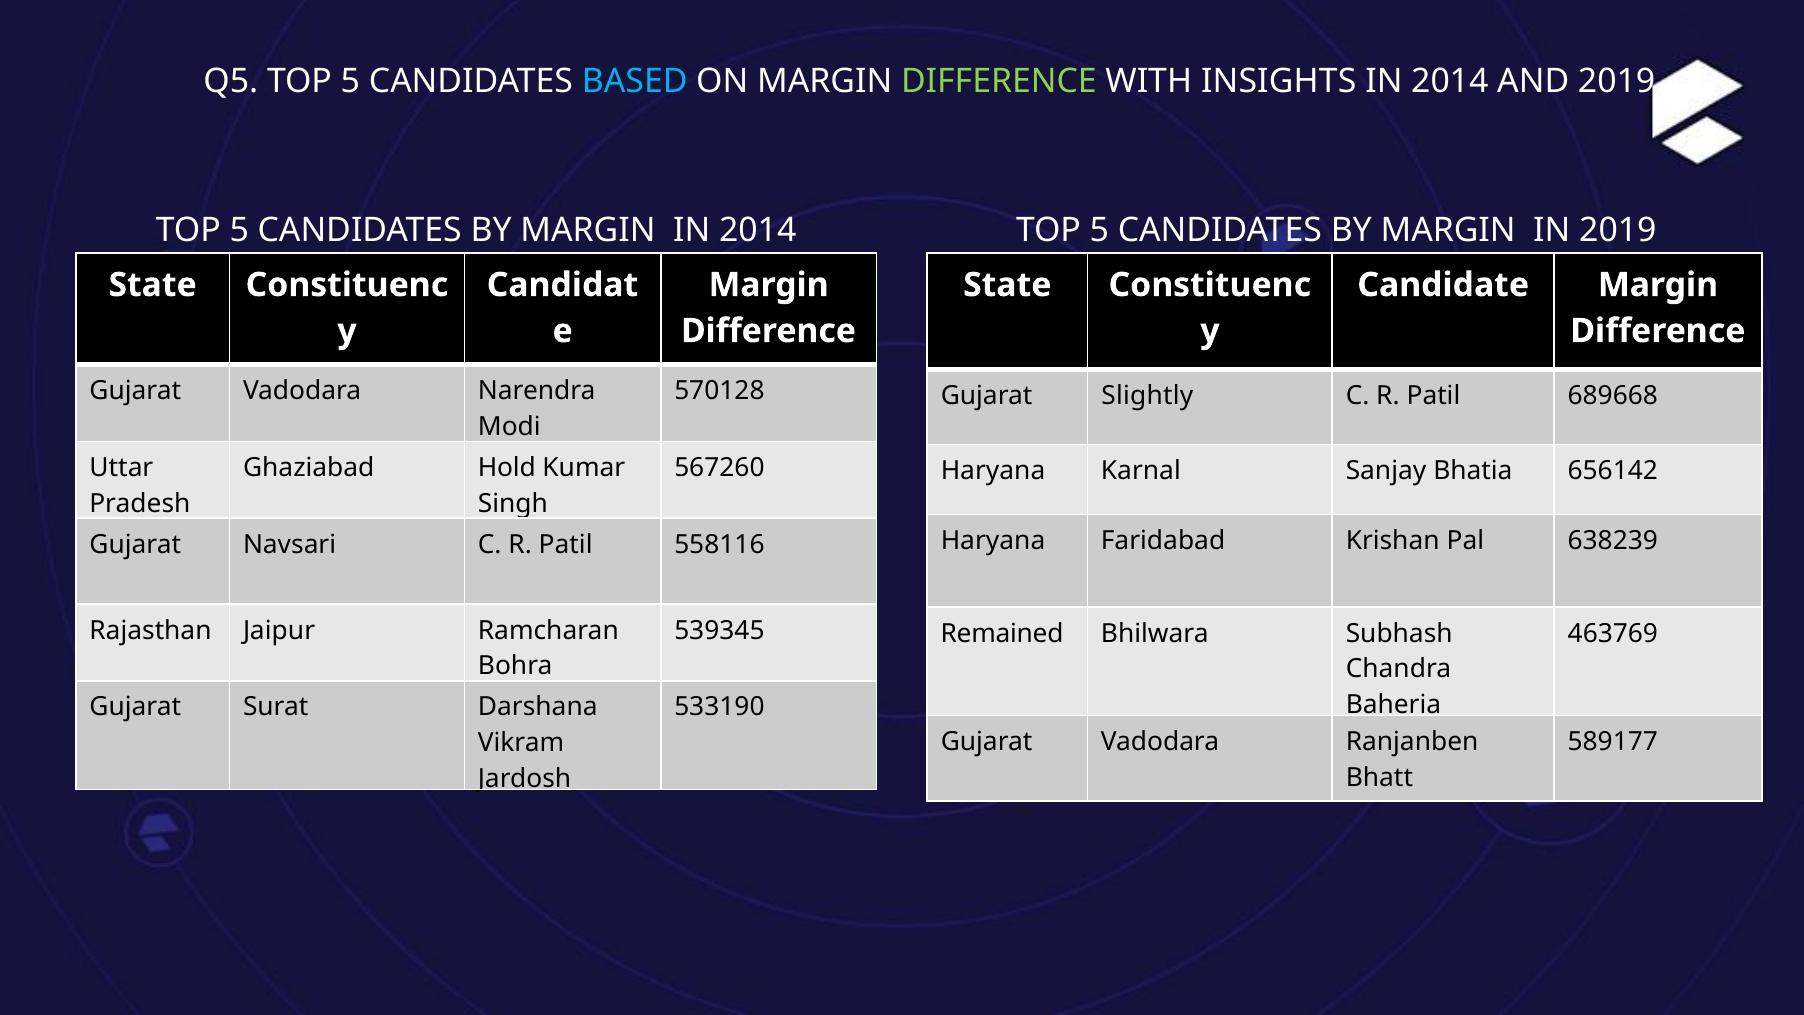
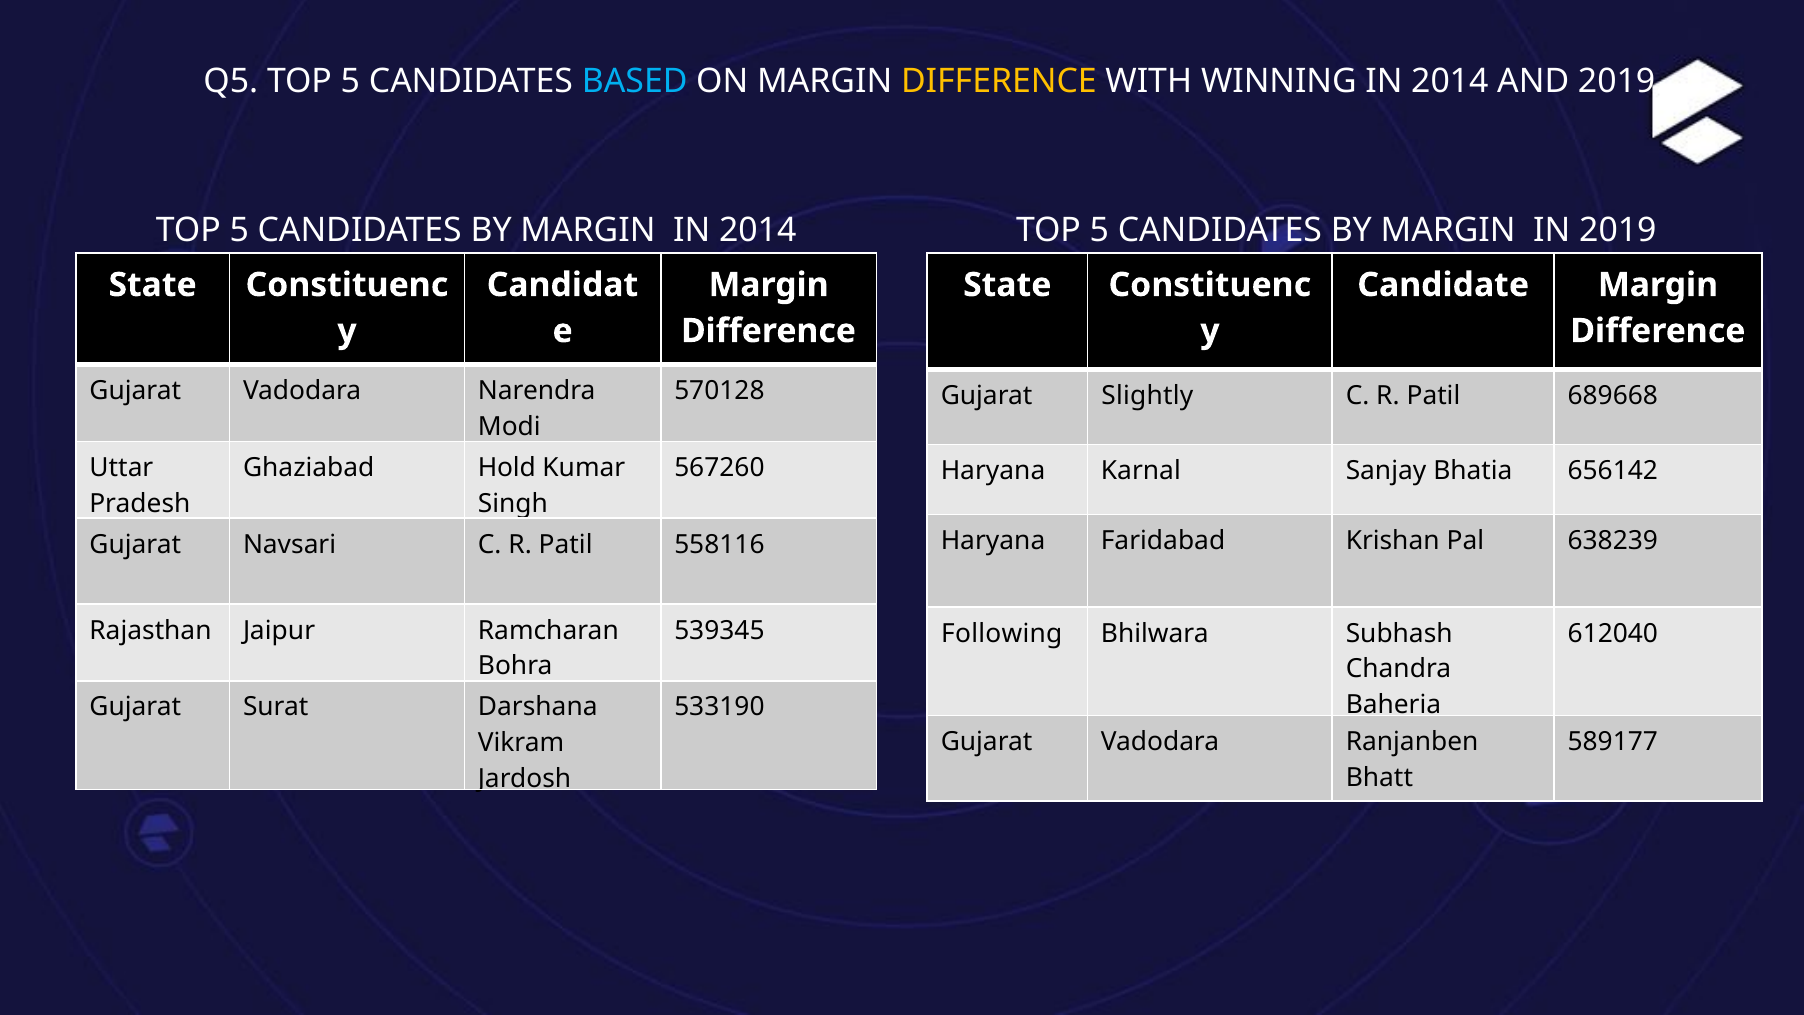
DIFFERENCE at (999, 82) colour: light green -> yellow
INSIGHTS: INSIGHTS -> WINNING
Remained: Remained -> Following
463769: 463769 -> 612040
